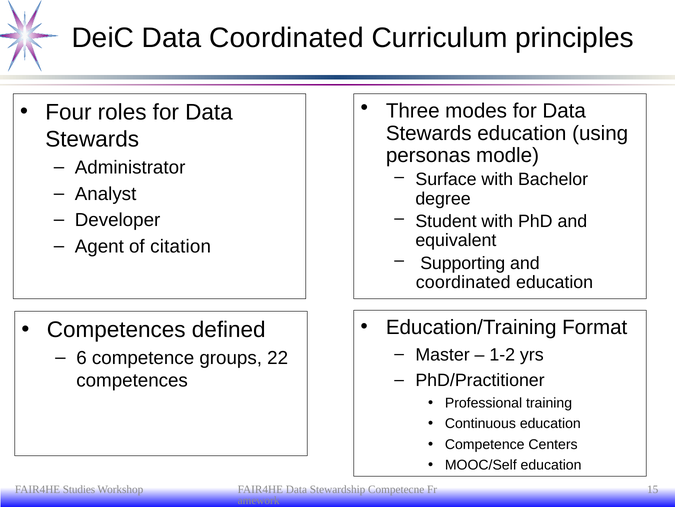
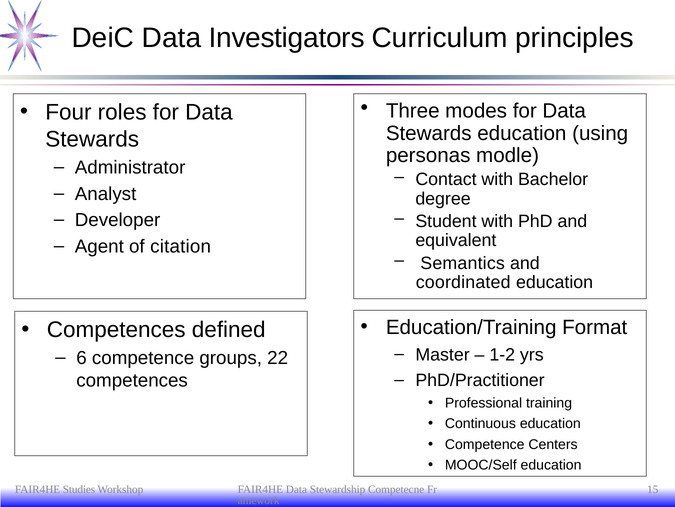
Data Coordinated: Coordinated -> Investigators
Surface: Surface -> Contact
Supporting: Supporting -> Semantics
